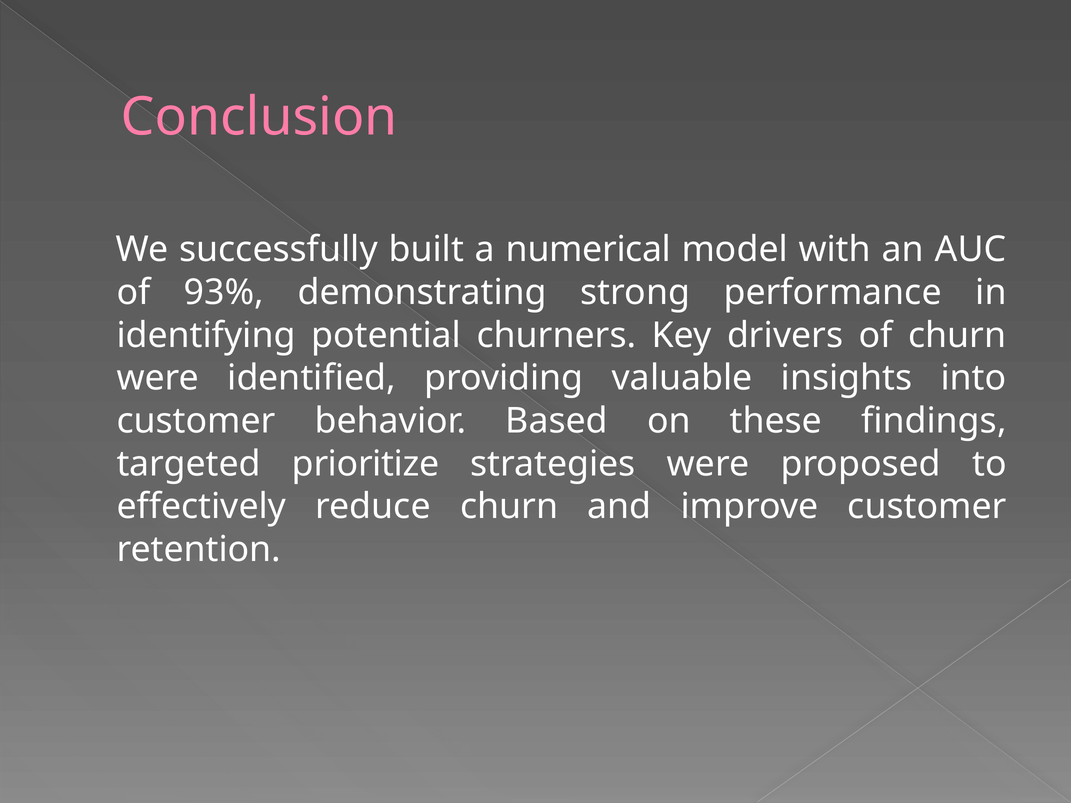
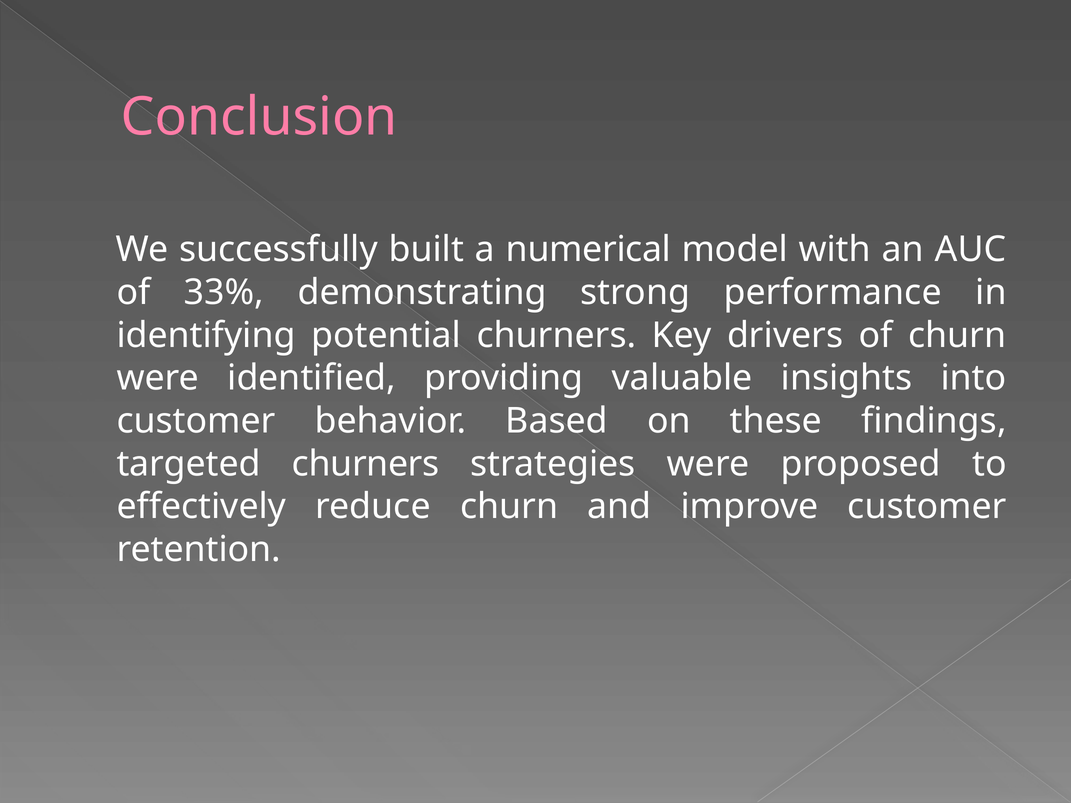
93%: 93% -> 33%
targeted prioritize: prioritize -> churners
